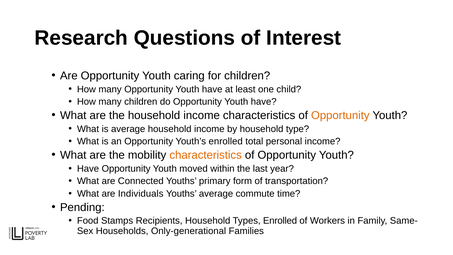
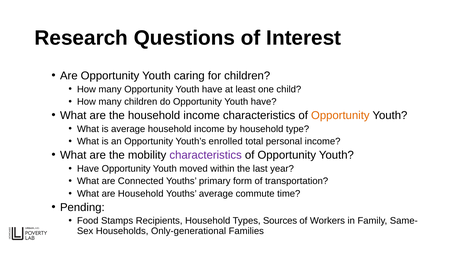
characteristics at (206, 155) colour: orange -> purple
are Individuals: Individuals -> Household
Types Enrolled: Enrolled -> Sources
